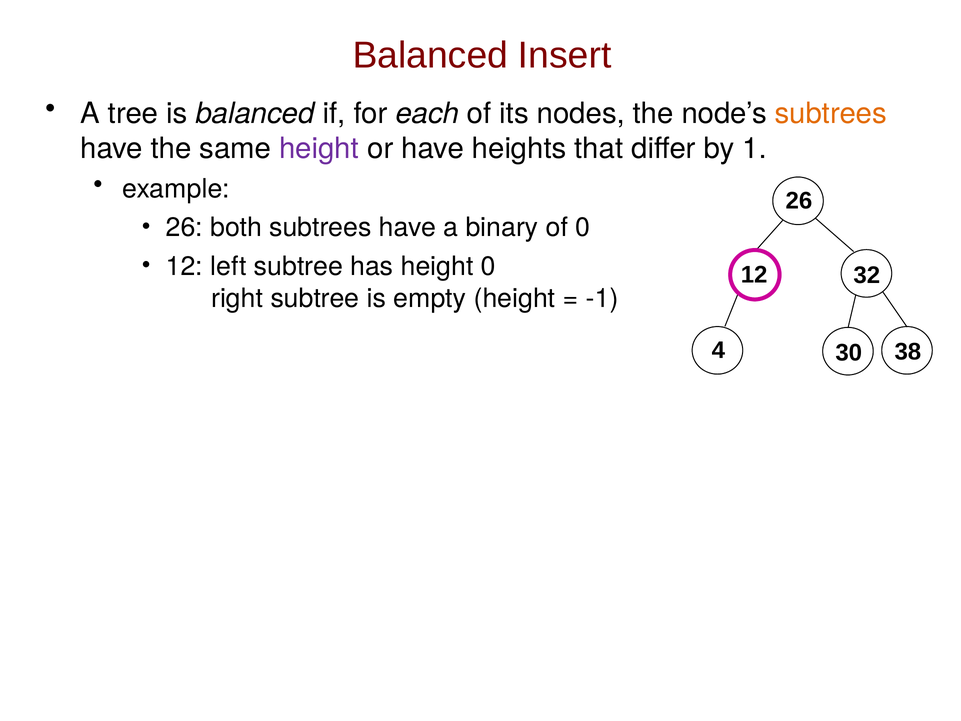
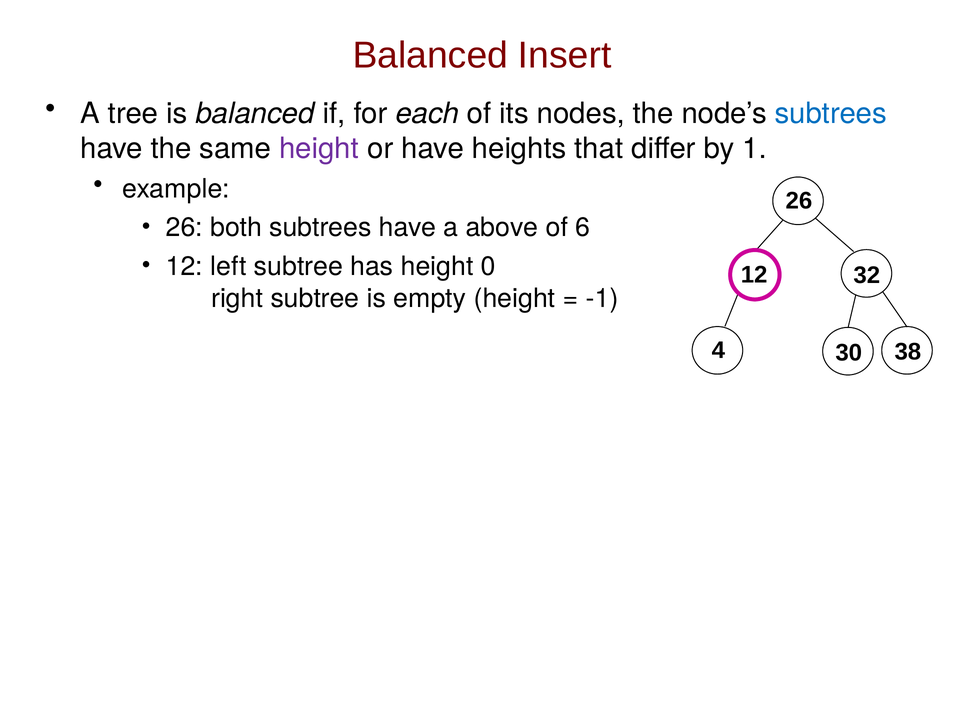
subtrees at (831, 113) colour: orange -> blue
binary: binary -> above
of 0: 0 -> 6
